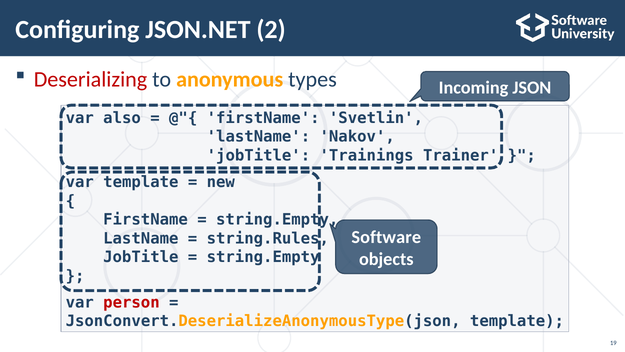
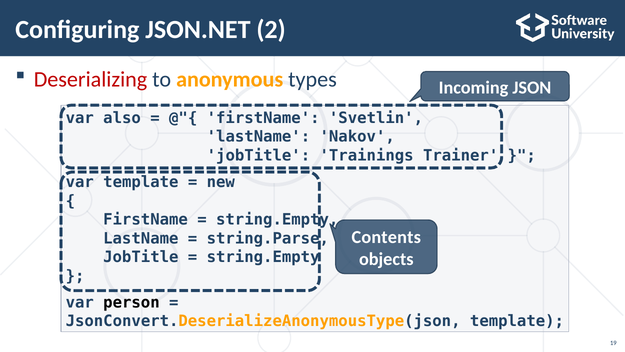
Software: Software -> Contents
string.Rules: string.Rules -> string.Parse
person colour: red -> black
